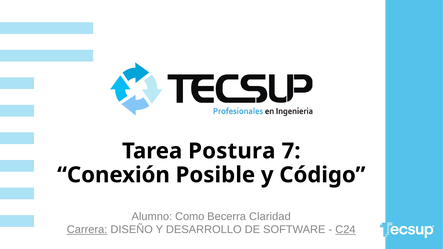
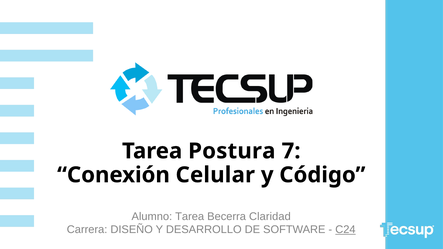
Posible: Posible -> Celular
Alumno Como: Como -> Tarea
Carrera underline: present -> none
